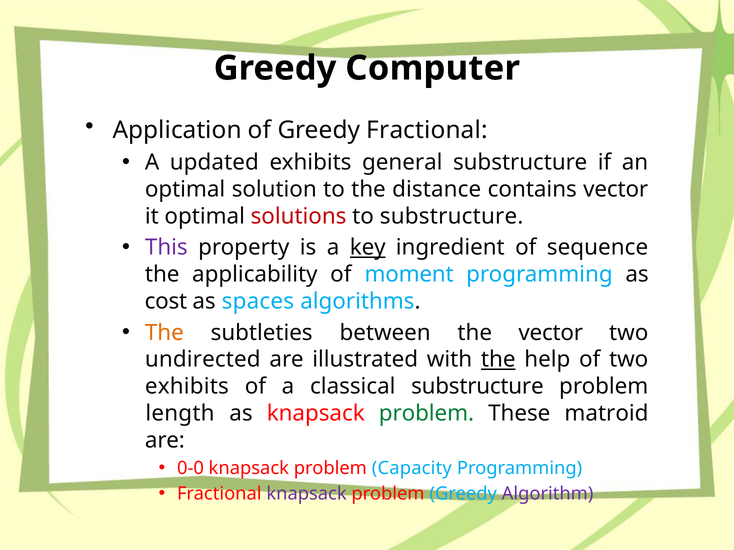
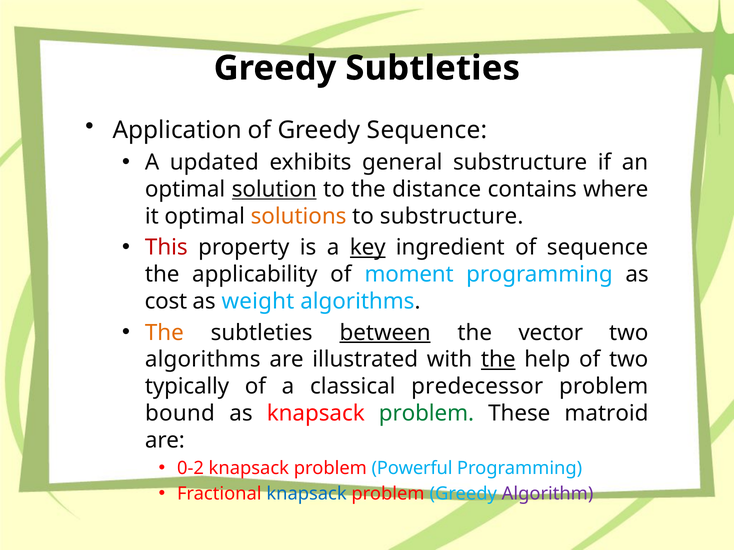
Greedy Computer: Computer -> Subtleties
Greedy Fractional: Fractional -> Sequence
solution underline: none -> present
contains vector: vector -> where
solutions colour: red -> orange
This colour: purple -> red
spaces: spaces -> weight
between underline: none -> present
undirected at (203, 360): undirected -> algorithms
exhibits at (187, 387): exhibits -> typically
classical substructure: substructure -> predecessor
length: length -> bound
0-0: 0-0 -> 0-2
Capacity: Capacity -> Powerful
knapsack at (307, 494) colour: purple -> blue
